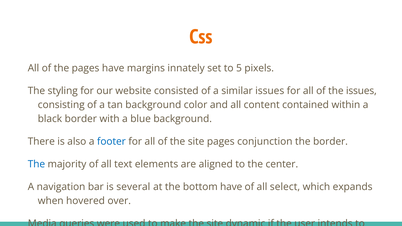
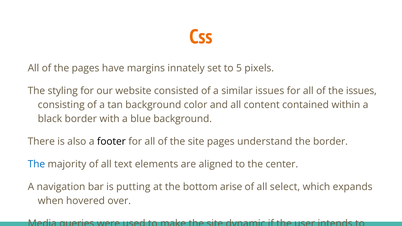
footer colour: blue -> black
conjunction: conjunction -> understand
several: several -> putting
bottom have: have -> arise
